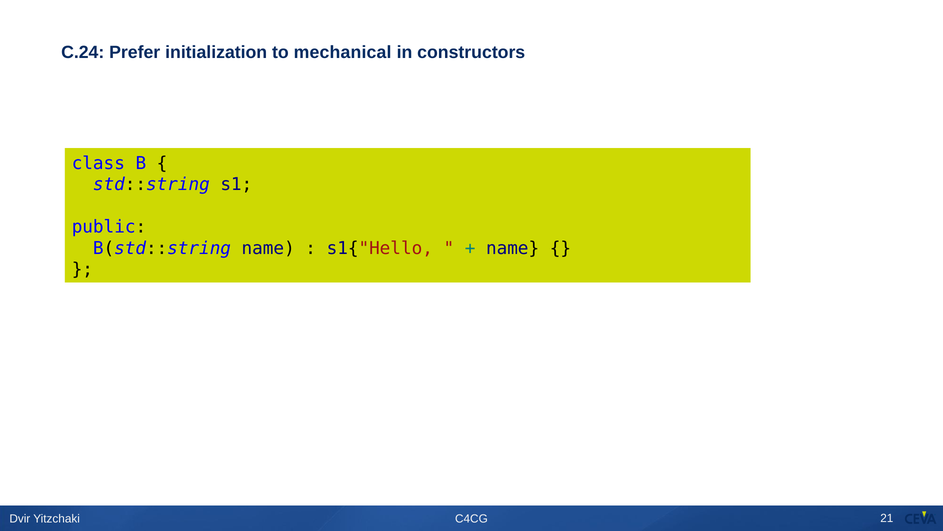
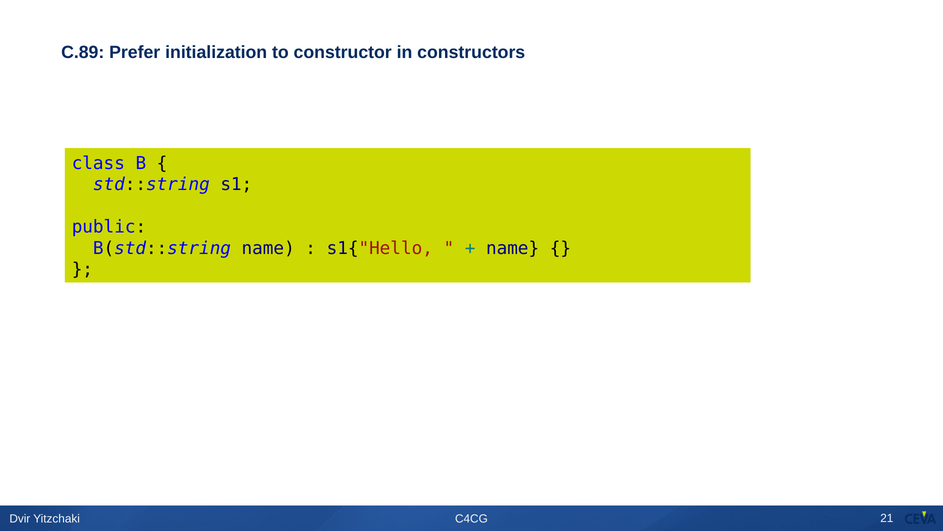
C.24: C.24 -> C.89
mechanical: mechanical -> constructor
